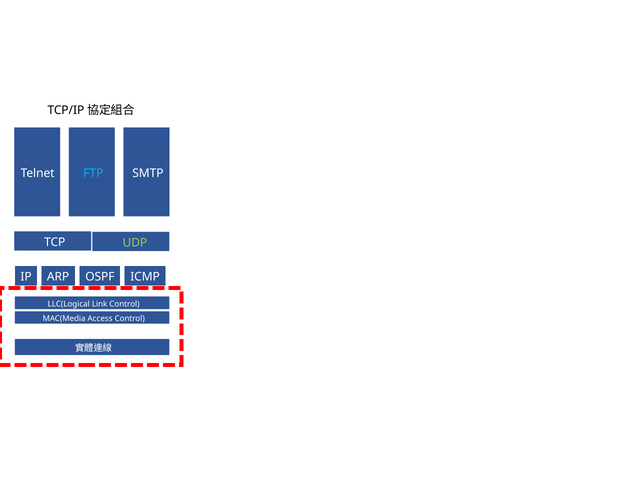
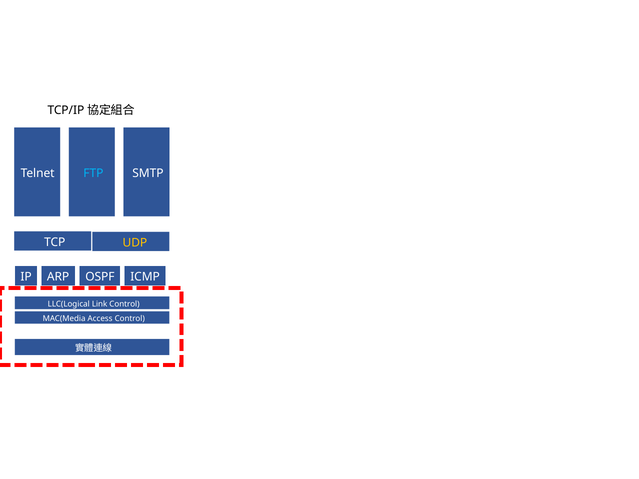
UDP colour: light green -> yellow
